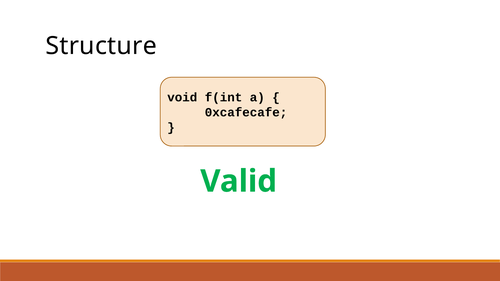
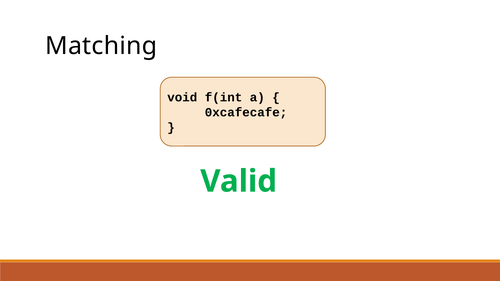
Structure: Structure -> Matching
